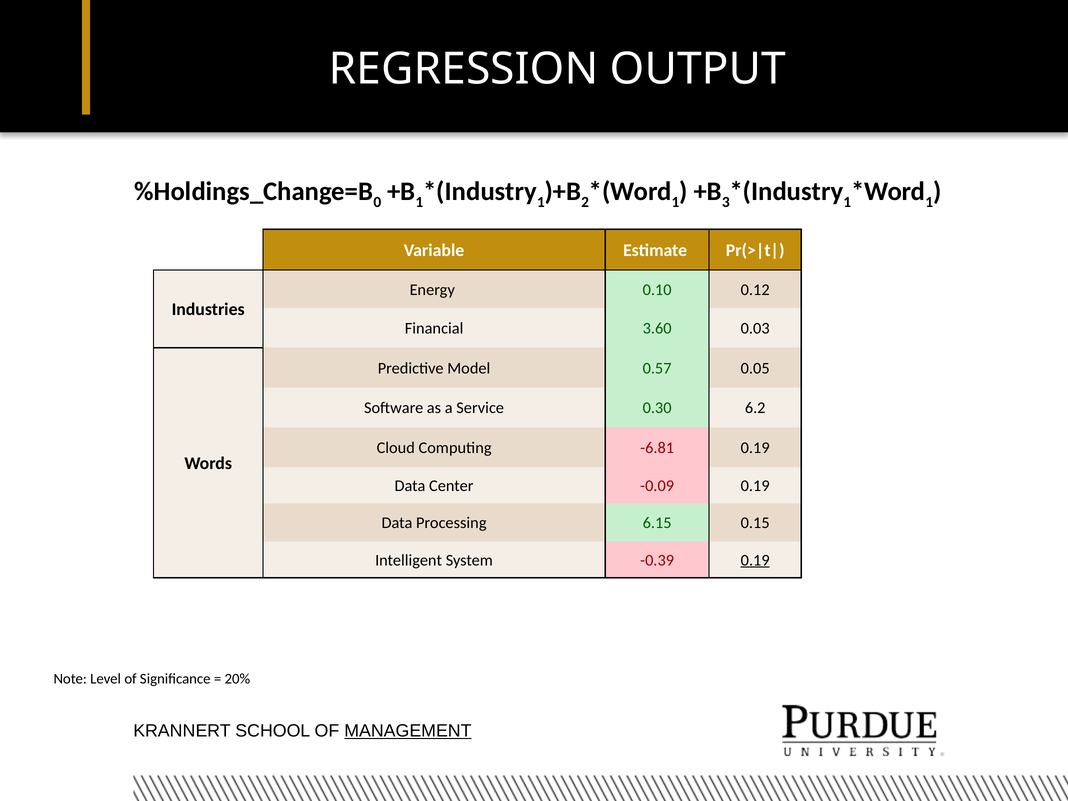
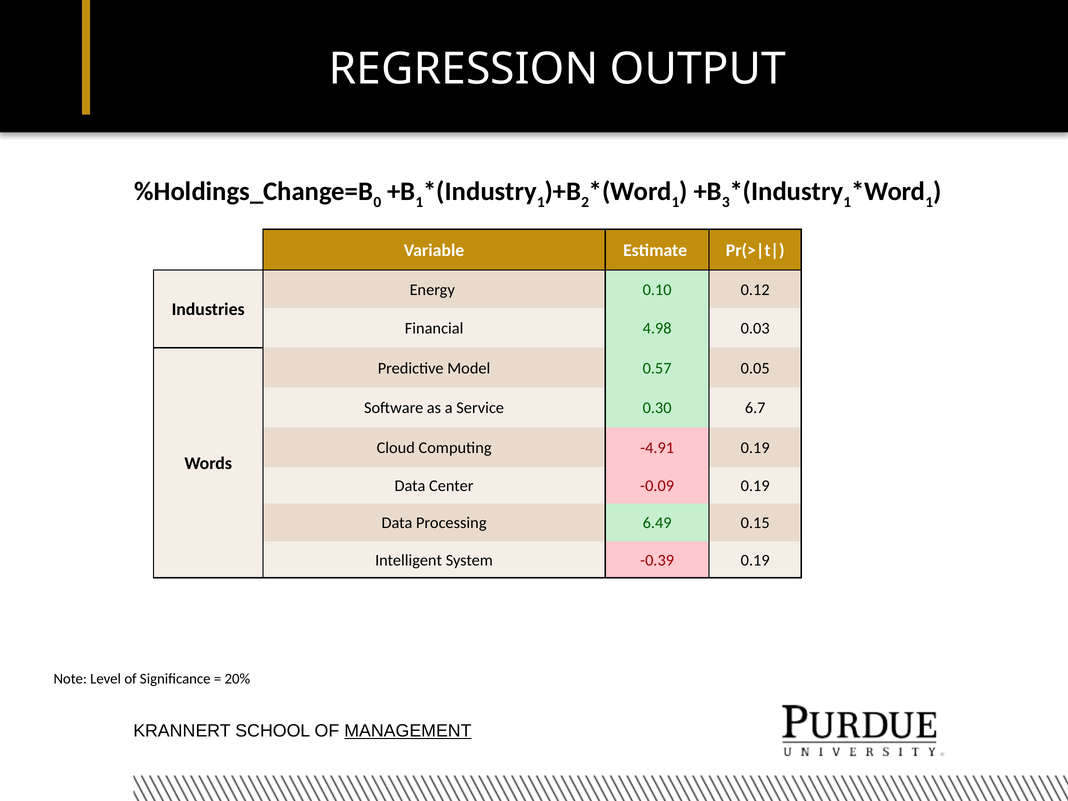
3.60: 3.60 -> 4.98
6.2: 6.2 -> 6.7
-6.81: -6.81 -> -4.91
6.15: 6.15 -> 6.49
0.19 at (755, 560) underline: present -> none
